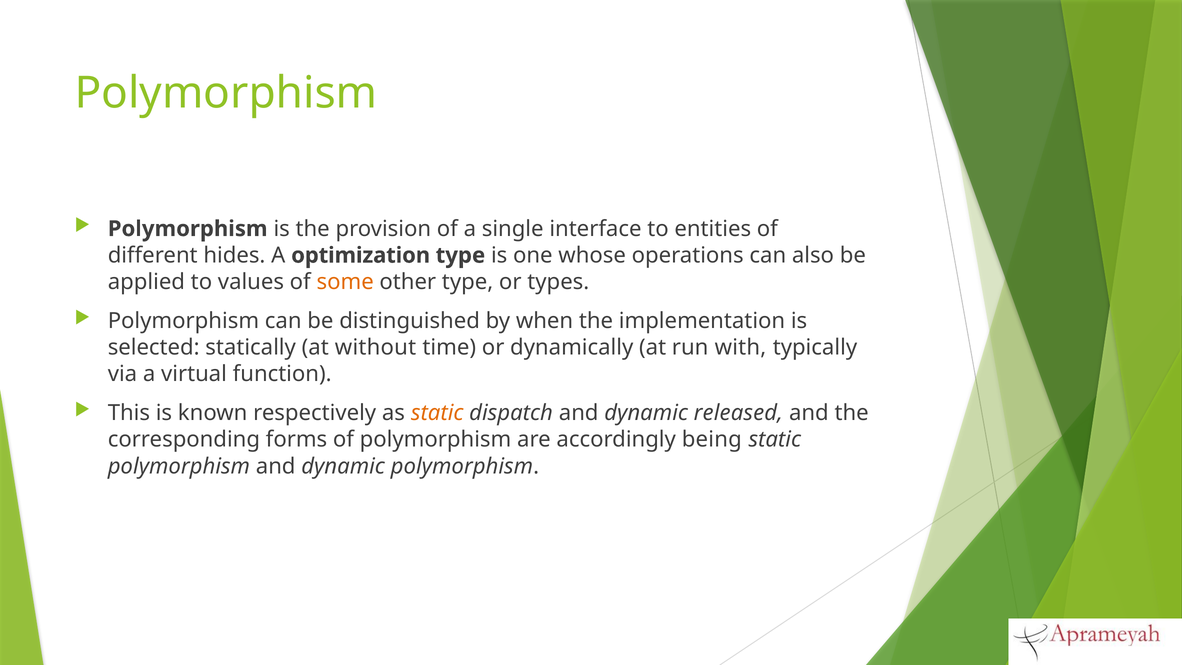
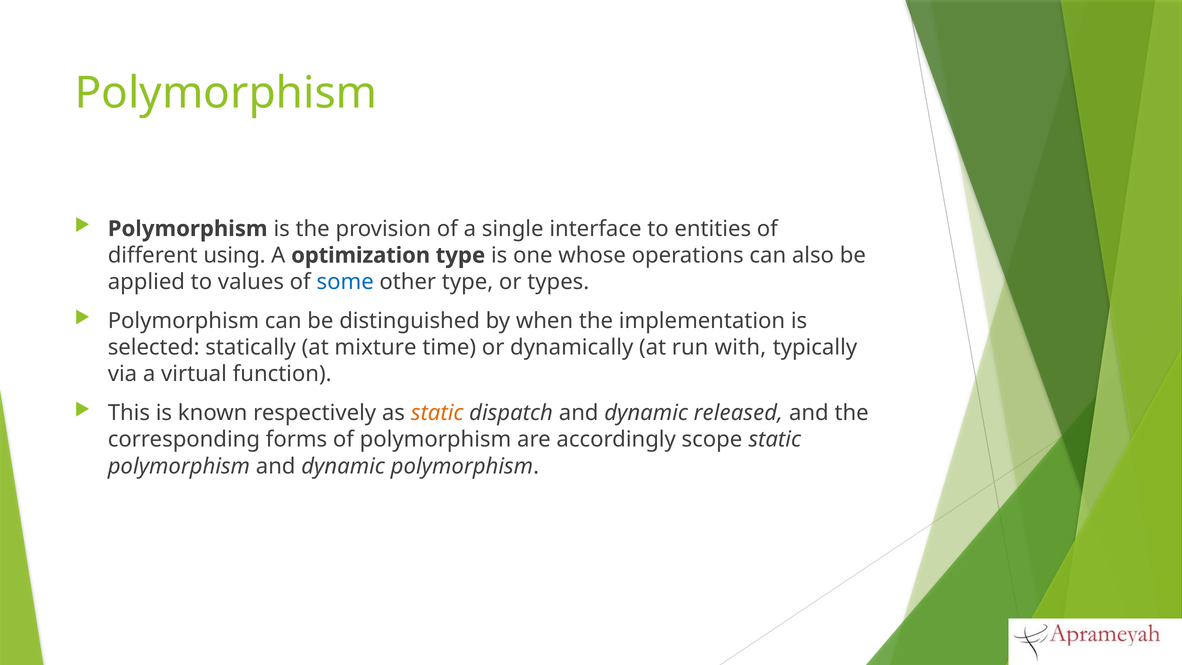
hides: hides -> using
some colour: orange -> blue
without: without -> mixture
being: being -> scope
